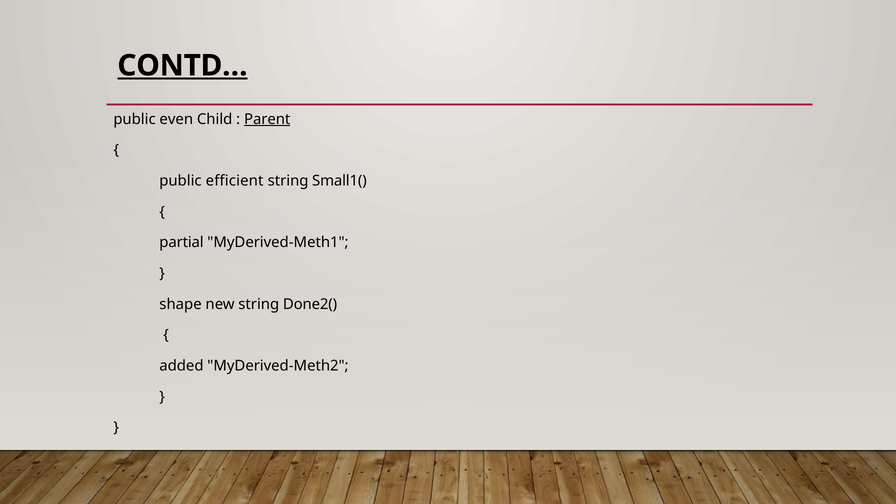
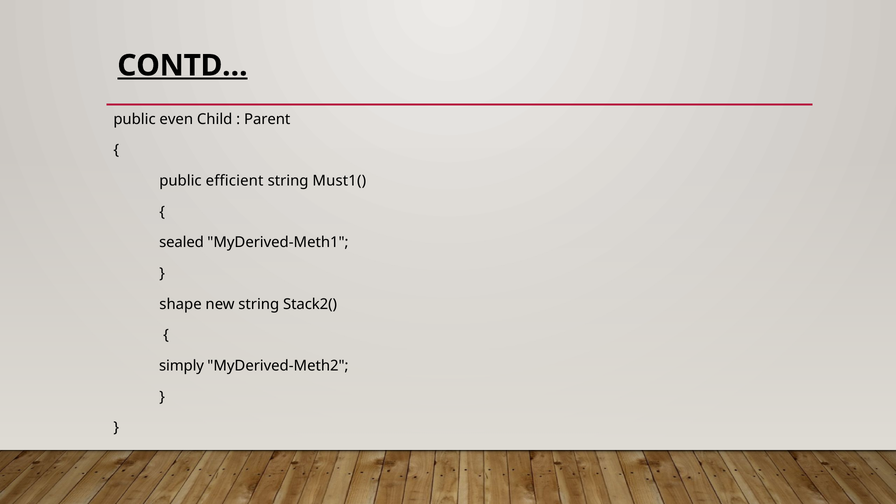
Parent underline: present -> none
Small1(: Small1( -> Must1(
partial: partial -> sealed
Done2(: Done2( -> Stack2(
added: added -> simply
